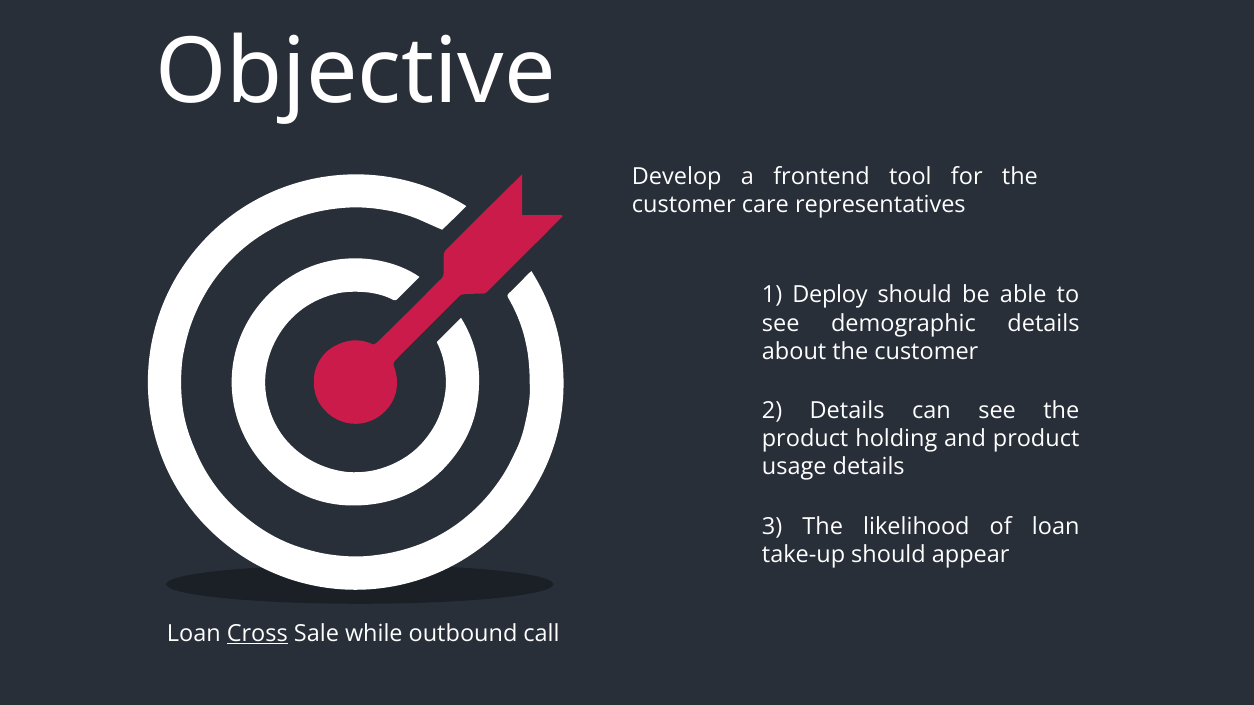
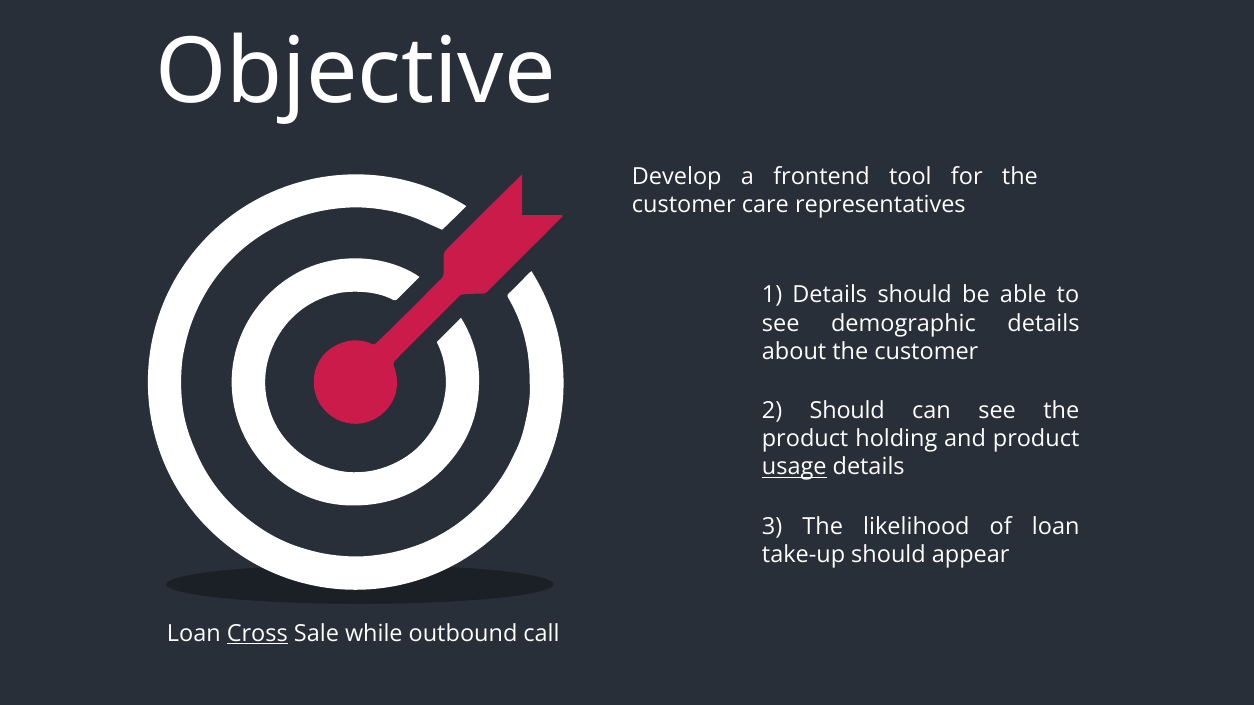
1 Deploy: Deploy -> Details
2 Details: Details -> Should
usage underline: none -> present
